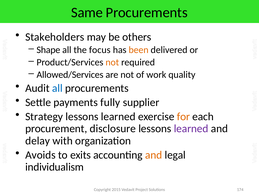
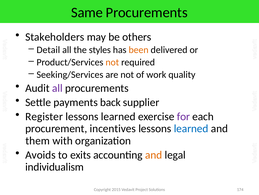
Shape: Shape -> Detail
focus: focus -> styles
Allowed/Services: Allowed/Services -> Seeking/Services
all at (57, 88) colour: blue -> purple
fully: fully -> back
Strategy: Strategy -> Register
for colour: orange -> purple
disclosure: disclosure -> incentives
learned at (191, 128) colour: purple -> blue
delay: delay -> them
